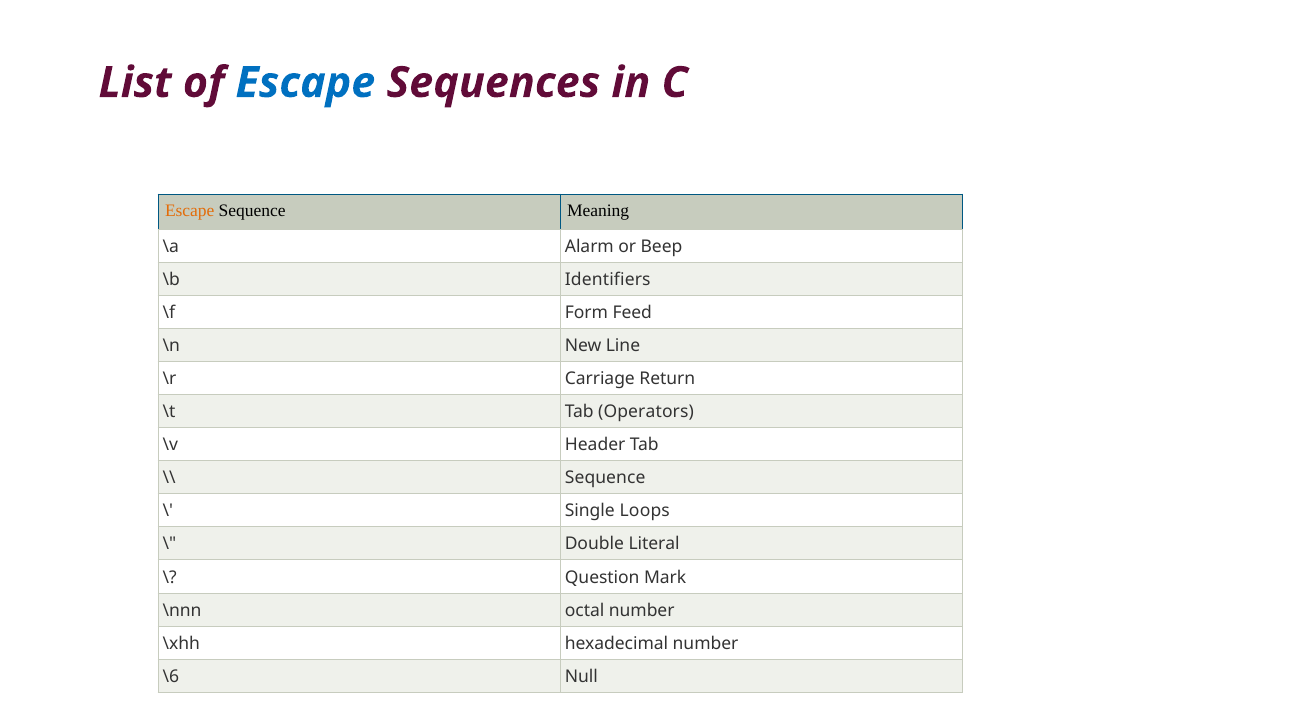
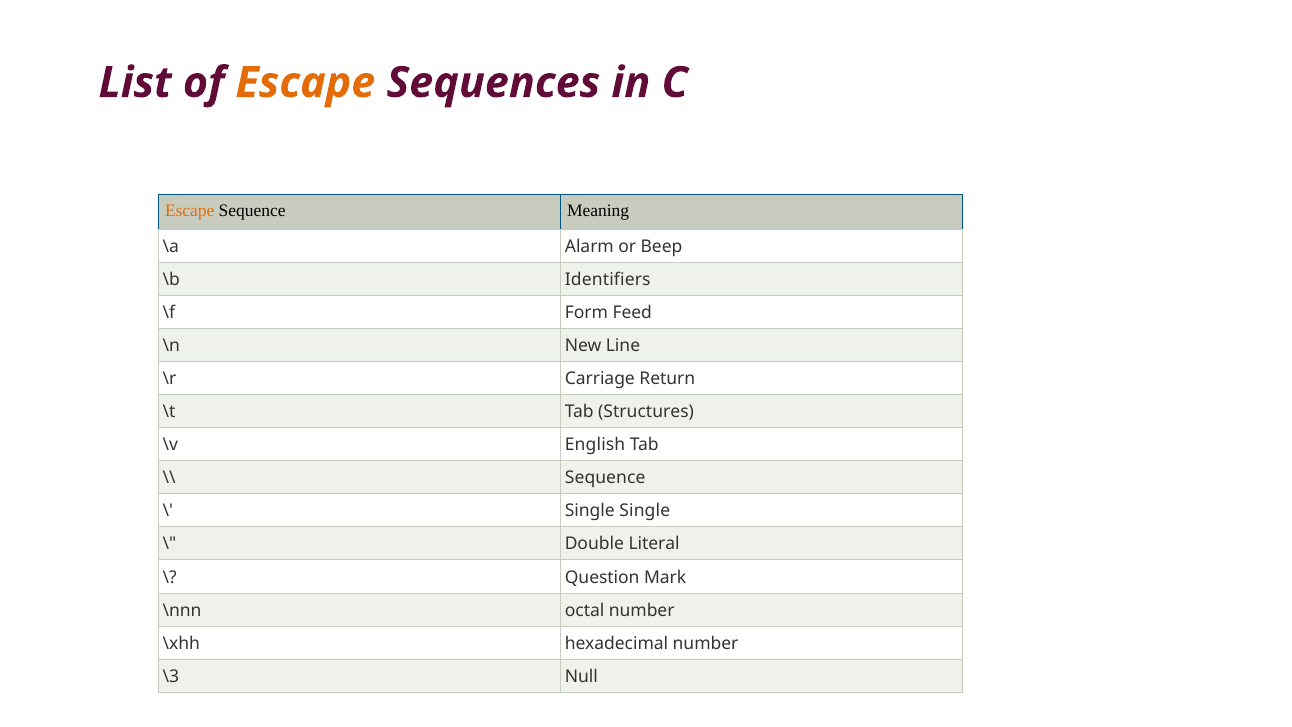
Escape at (305, 83) colour: blue -> orange
Operators: Operators -> Structures
Header: Header -> English
Single Loops: Loops -> Single
\6: \6 -> \3
